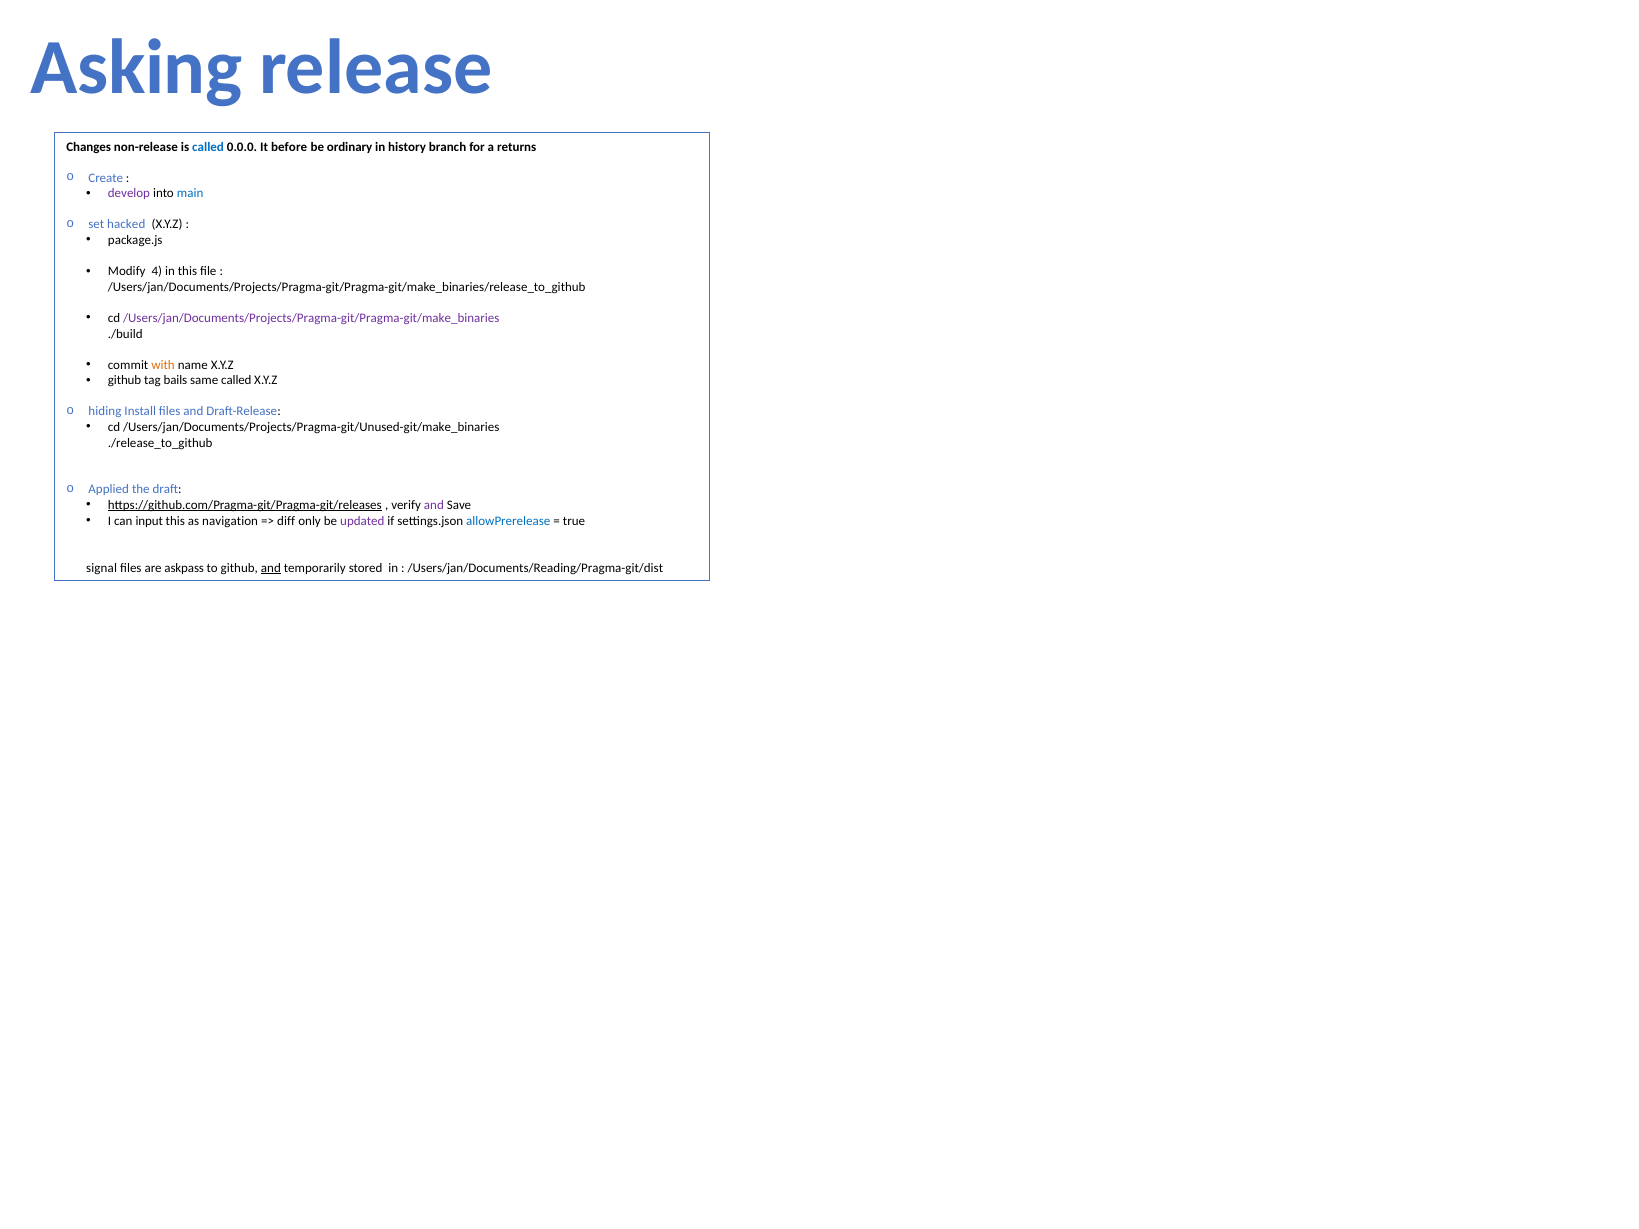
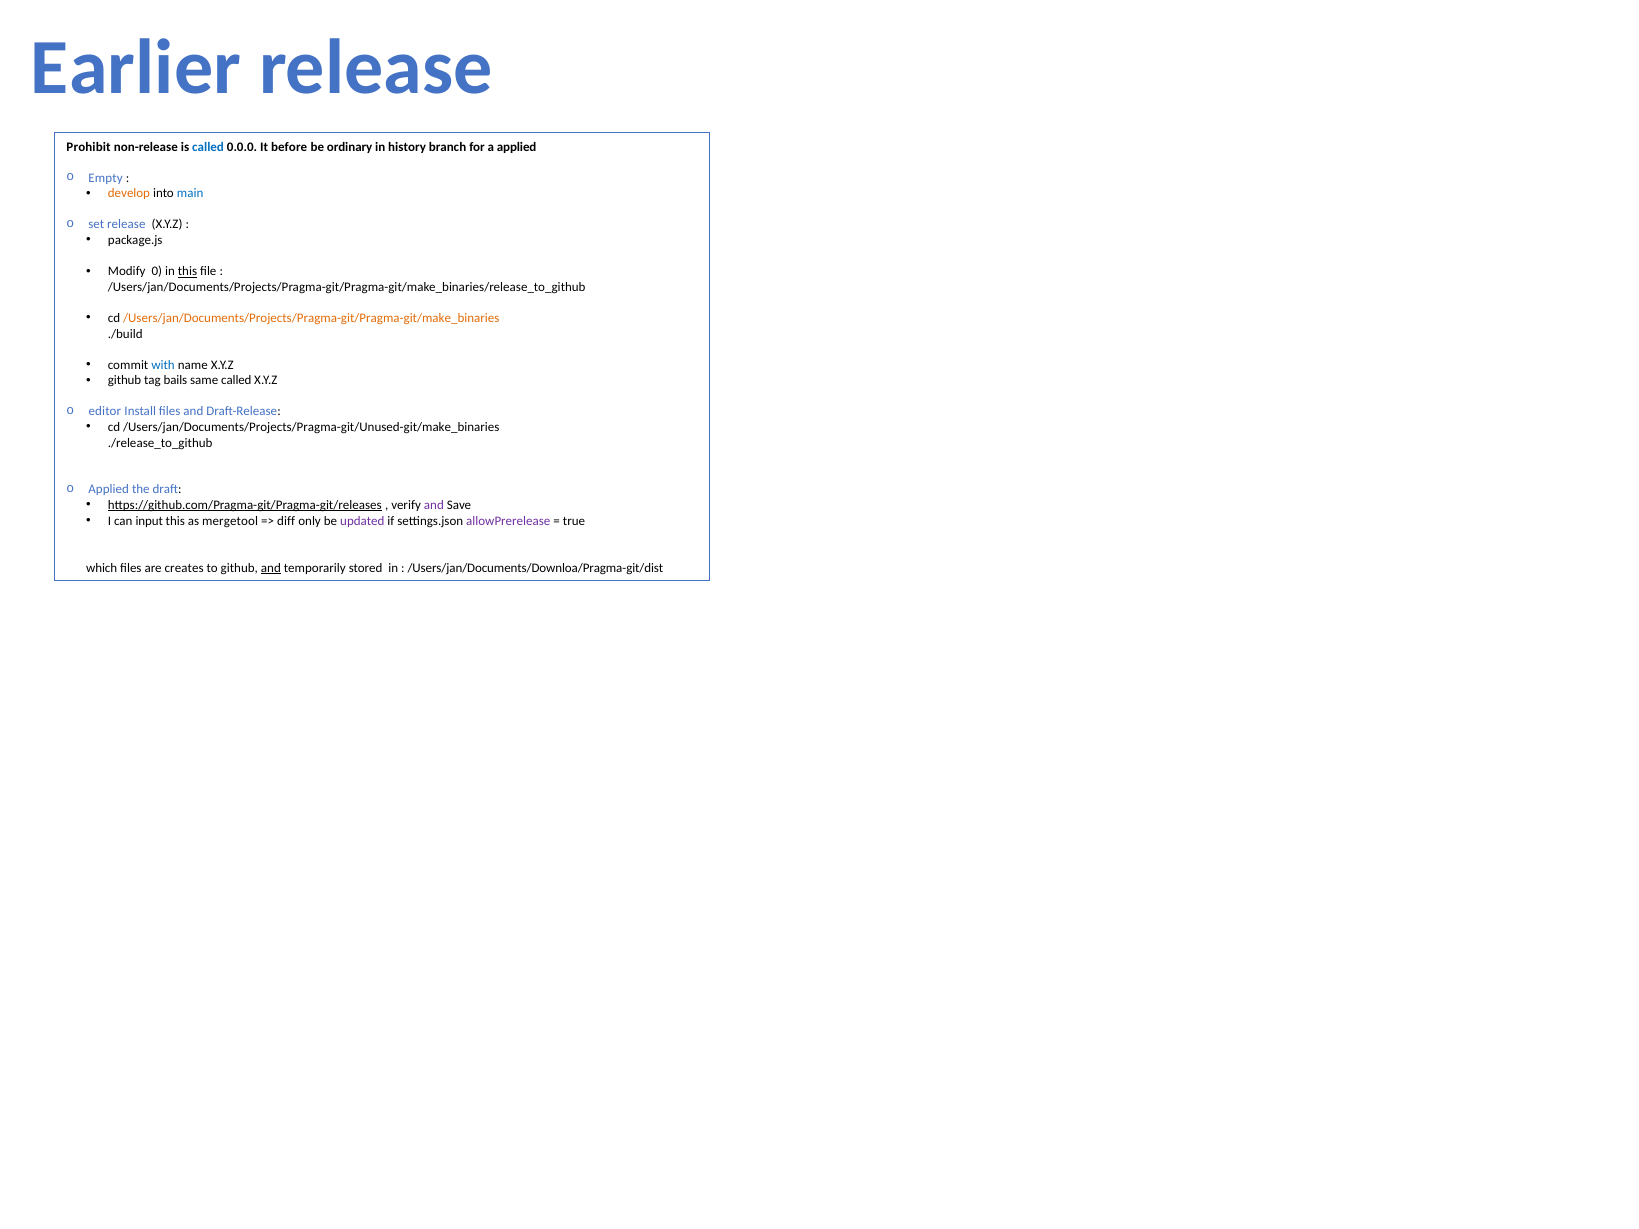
Asking: Asking -> Earlier
Changes: Changes -> Prohibit
a returns: returns -> applied
Create: Create -> Empty
develop colour: purple -> orange
set hacked: hacked -> release
4: 4 -> 0
this at (187, 271) underline: none -> present
/Users/jan/Documents/Projects/Pragma-git/Pragma-git/make_binaries colour: purple -> orange
with colour: orange -> blue
hiding: hiding -> editor
navigation: navigation -> mergetool
allowPrerelease colour: blue -> purple
signal: signal -> which
askpass: askpass -> creates
/Users/jan/Documents/Reading/Pragma-git/dist: /Users/jan/Documents/Reading/Pragma-git/dist -> /Users/jan/Documents/Downloa/Pragma-git/dist
